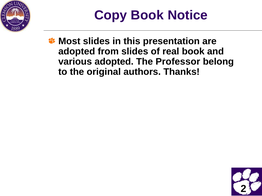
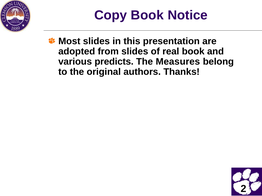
various adopted: adopted -> predicts
Professor: Professor -> Measures
